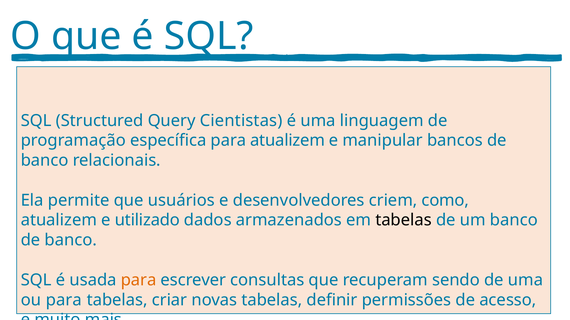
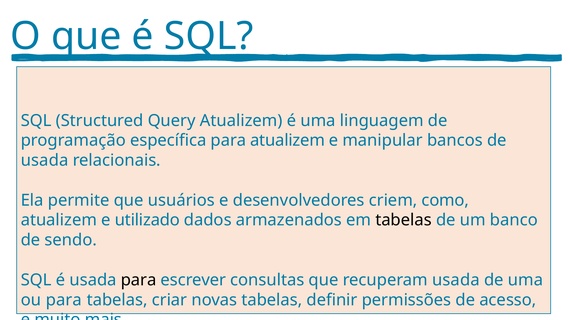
Query Cientistas: Cientistas -> Atualizem
banco at (45, 161): banco -> usada
banco at (71, 241): banco -> sendo
para at (139, 280) colour: orange -> black
recuperam sendo: sendo -> usada
